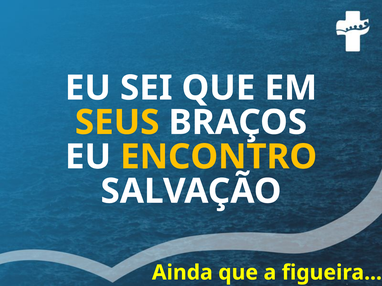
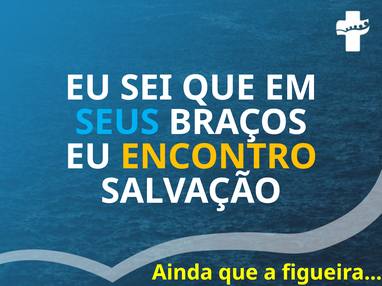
SEUS colour: yellow -> light blue
